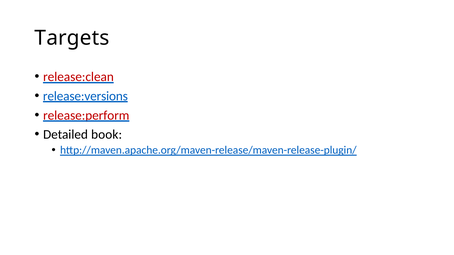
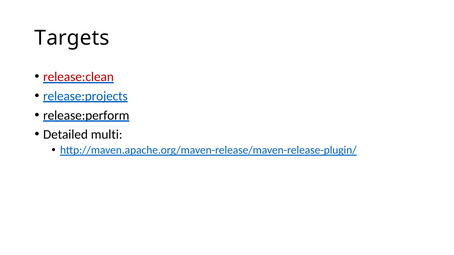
release:versions: release:versions -> release:projects
release:perform colour: red -> black
book: book -> multi
